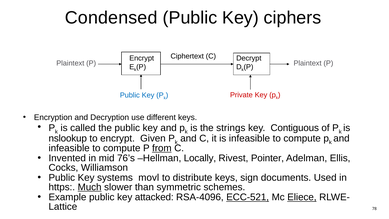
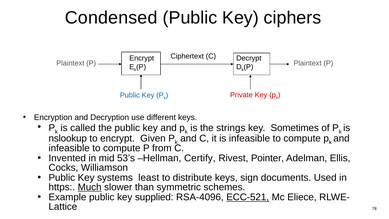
Contiguous: Contiguous -> Sometimes
from underline: present -> none
76’s: 76’s -> 53’s
Locally: Locally -> Certify
movl: movl -> least
attacked: attacked -> supplied
Eliece underline: present -> none
